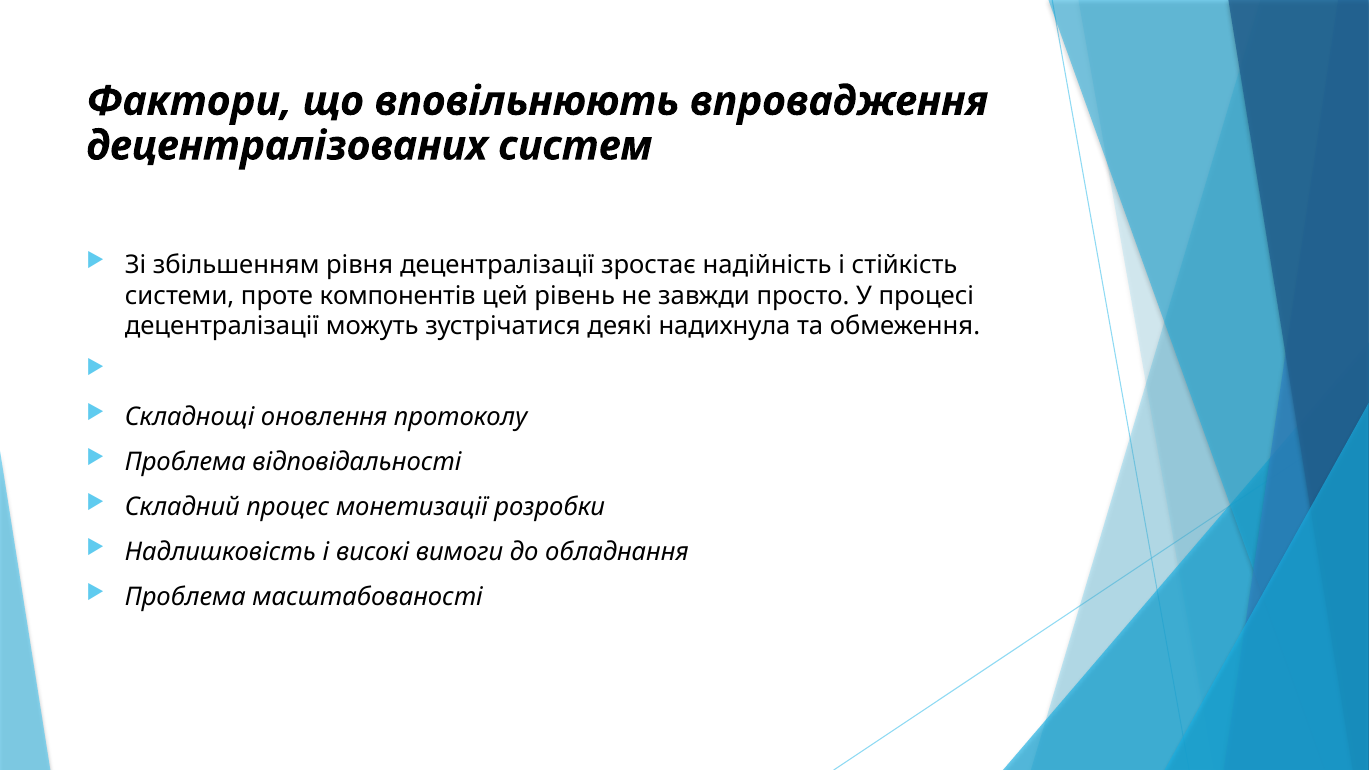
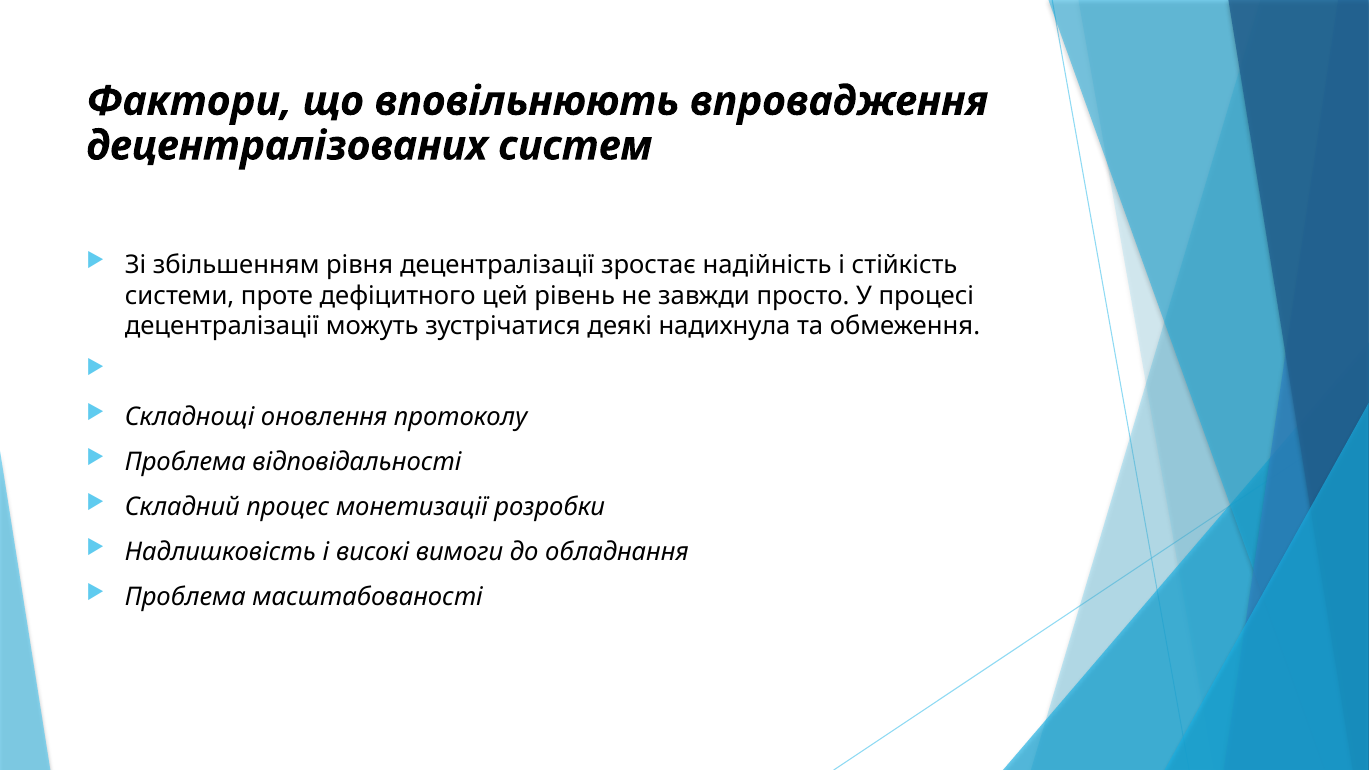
компонентів: компонентів -> дефіцитного
